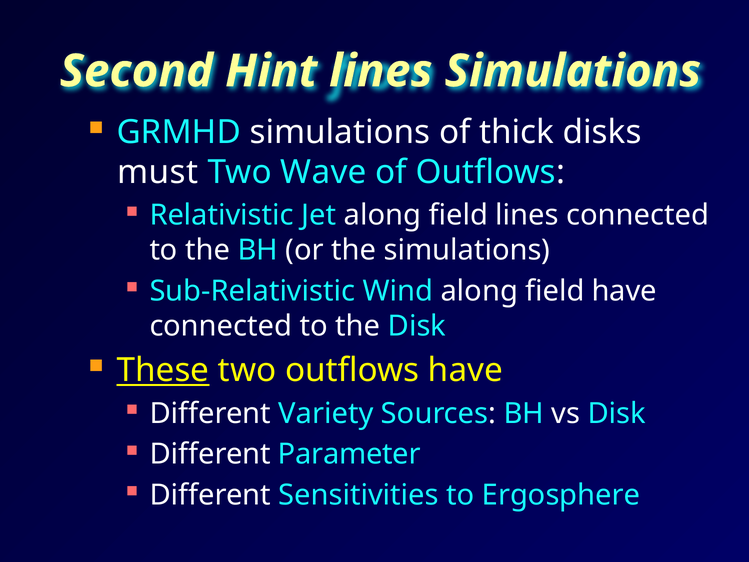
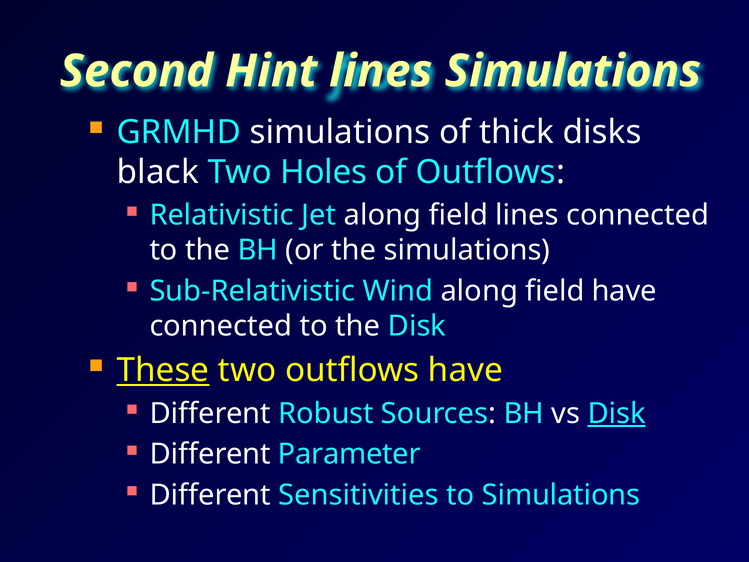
must: must -> black
Wave: Wave -> Holes
Variety: Variety -> Robust
Disk at (617, 413) underline: none -> present
to Ergosphere: Ergosphere -> Simulations
